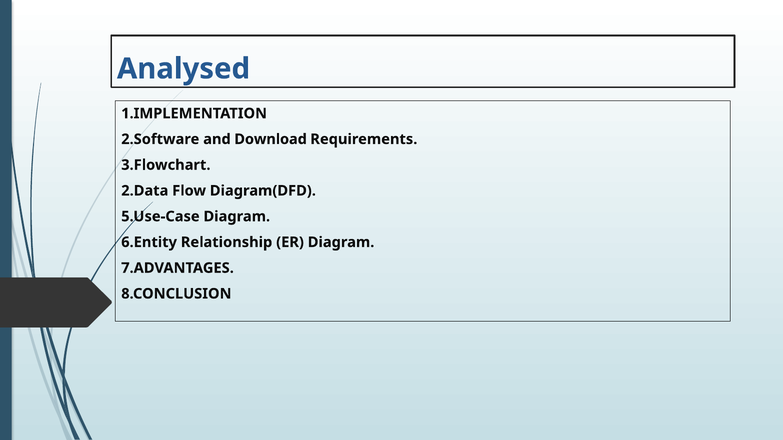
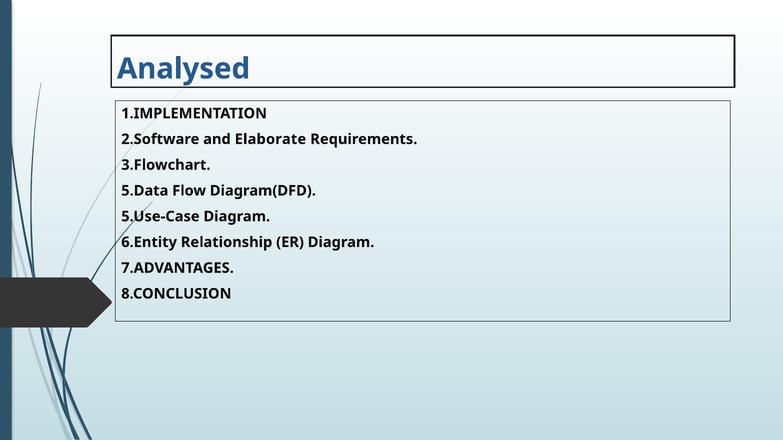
Download: Download -> Elaborate
2.Data: 2.Data -> 5.Data
